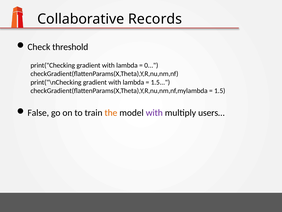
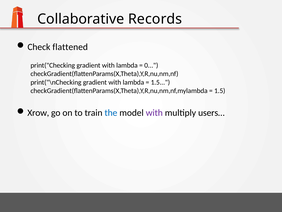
threshold: threshold -> flattened
False: False -> Xrow
the colour: orange -> blue
